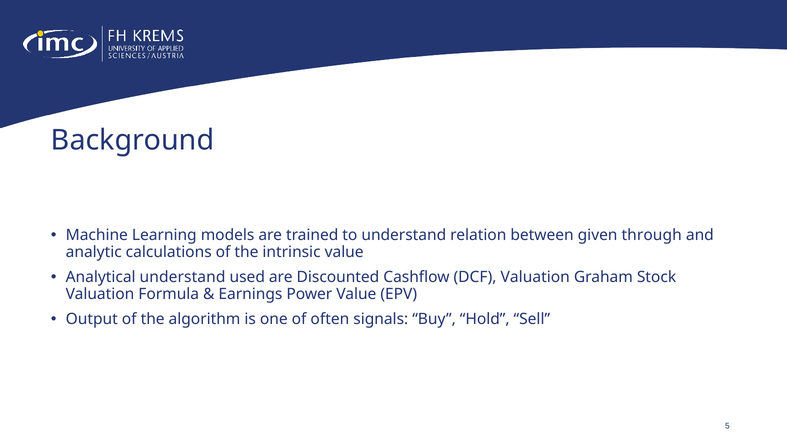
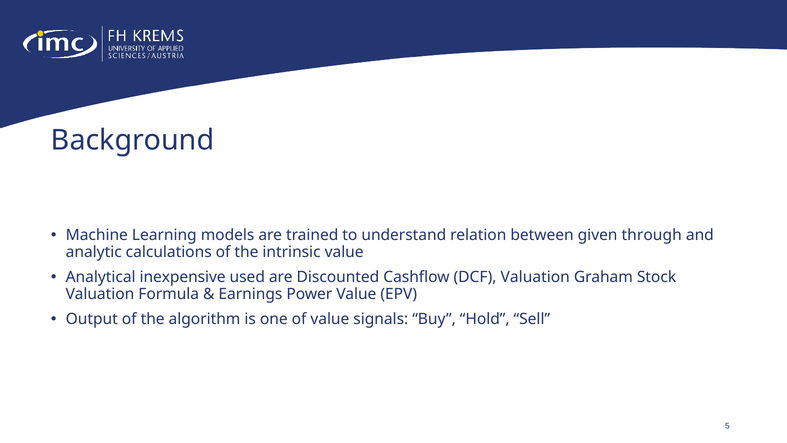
Analytical understand: understand -> inexpensive
of often: often -> value
